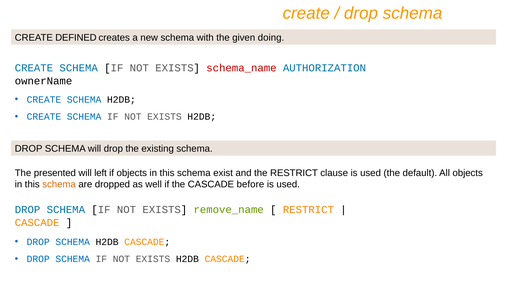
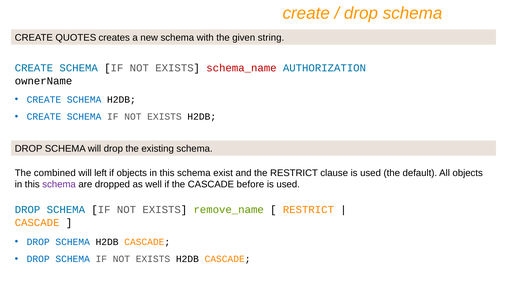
DEFINED: DEFINED -> QUOTES
doing: doing -> string
presented: presented -> combined
schema at (59, 184) colour: orange -> purple
